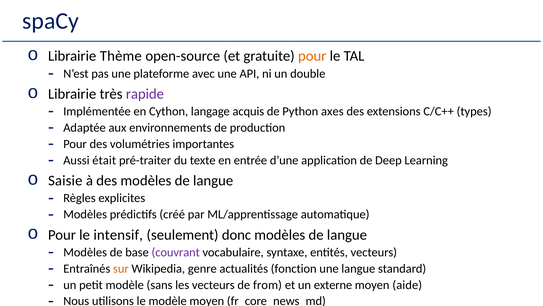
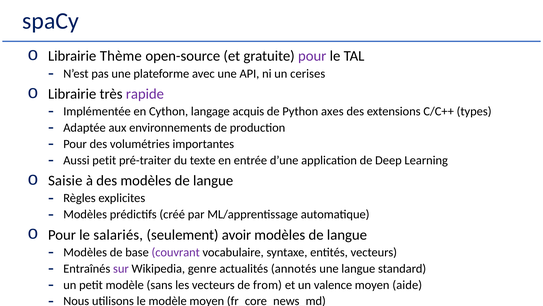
pour at (312, 56) colour: orange -> purple
double: double -> cerises
Aussi était: était -> petit
intensif: intensif -> salariés
donc: donc -> avoir
sur colour: orange -> purple
fonction: fonction -> annotés
externe: externe -> valence
